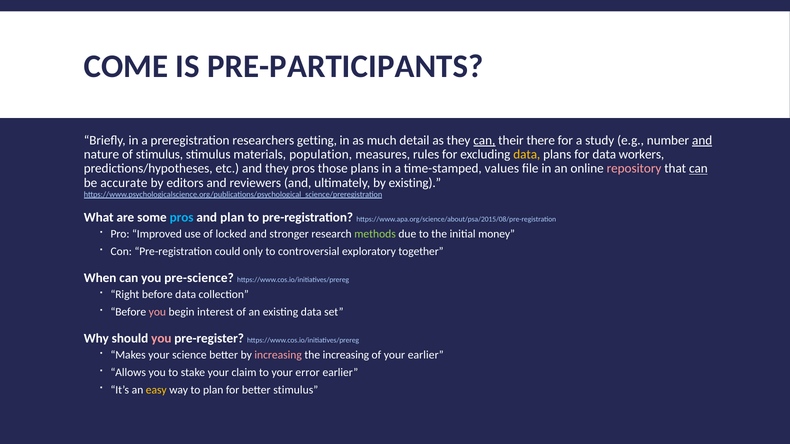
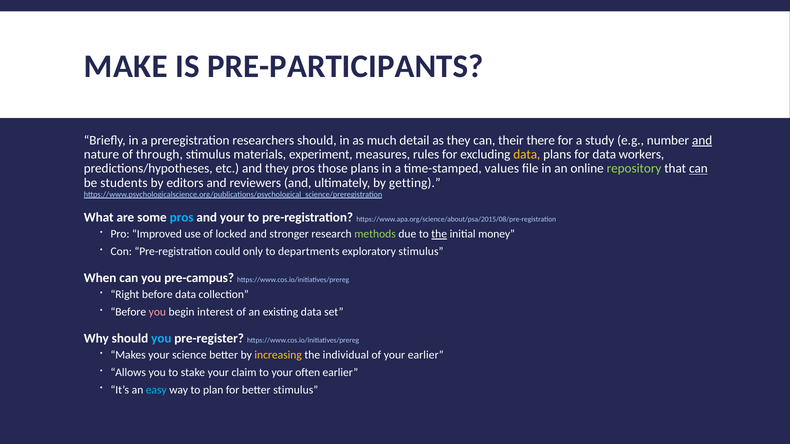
COME: COME -> MAKE
researchers getting: getting -> should
can at (484, 140) underline: present -> none
of stimulus: stimulus -> through
population: population -> experiment
repository colour: pink -> light green
accurate: accurate -> students
by existing: existing -> getting
and plan: plan -> your
the at (439, 234) underline: none -> present
controversial: controversial -> departments
exploratory together: together -> stimulus
pre-science: pre-science -> pre-campus
you at (161, 339) colour: pink -> light blue
increasing at (278, 355) colour: pink -> yellow
the increasing: increasing -> individual
error: error -> often
easy colour: yellow -> light blue
